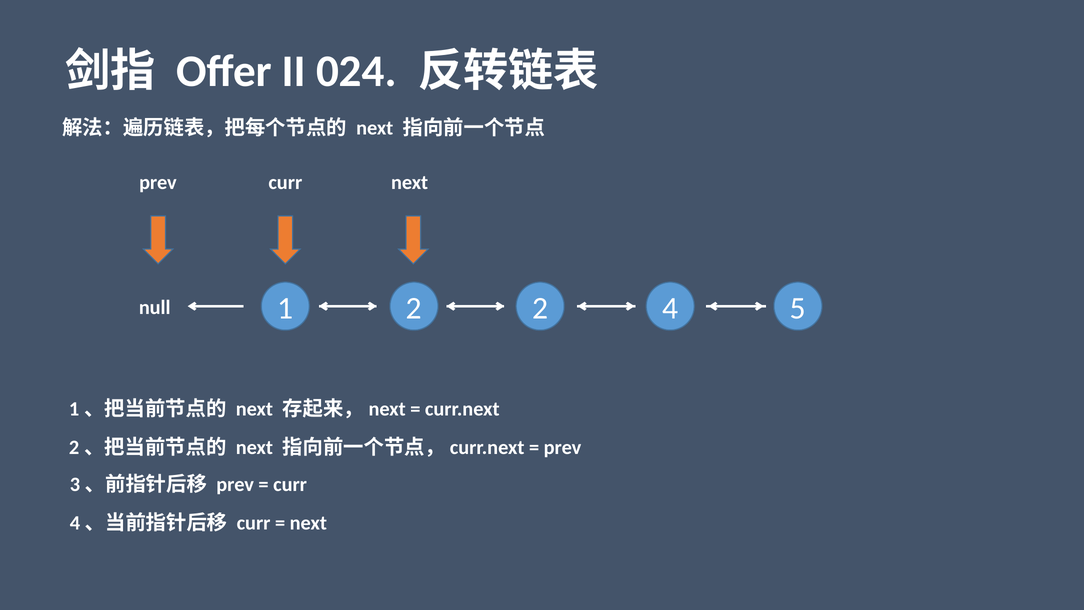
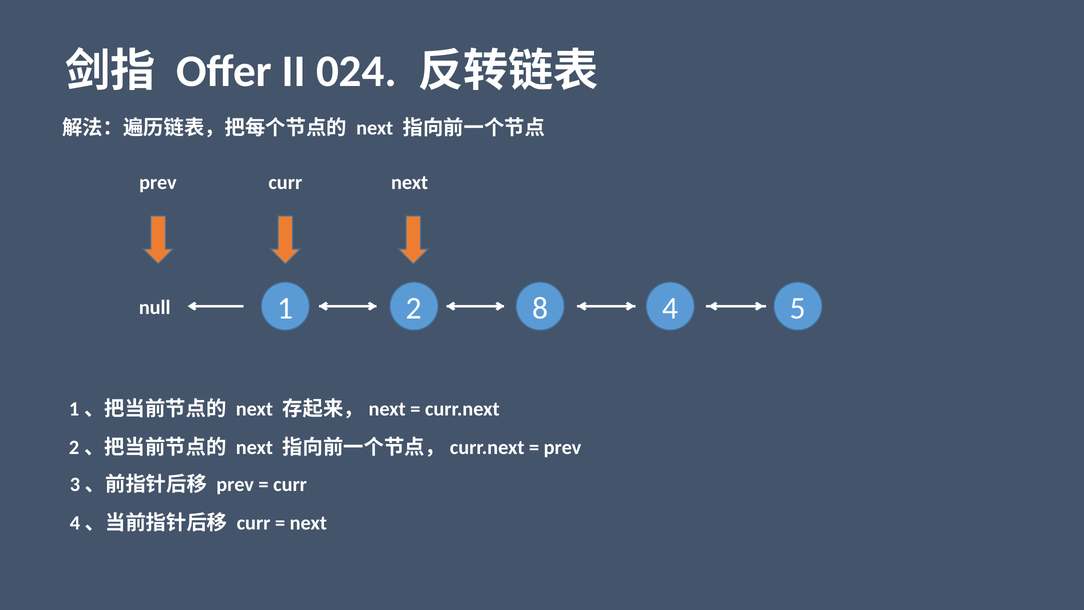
2 2: 2 -> 8
